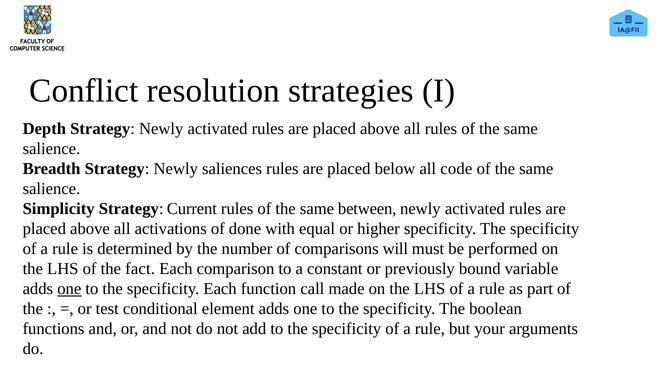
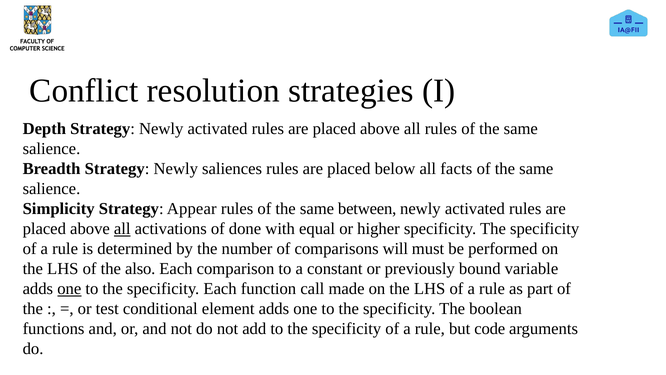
code: code -> facts
Current: Current -> Appear
all at (122, 228) underline: none -> present
fact: fact -> also
your: your -> code
